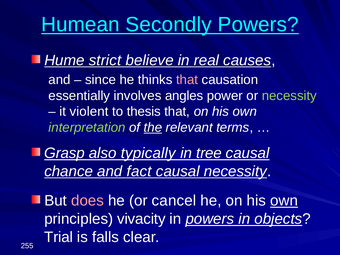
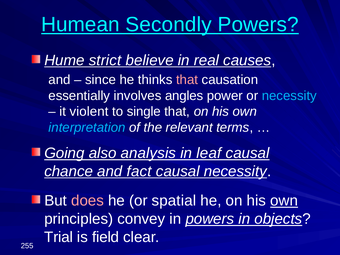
necessity at (289, 96) colour: light green -> light blue
thesis: thesis -> single
interpretation colour: light green -> light blue
the underline: present -> none
Grasp: Grasp -> Going
typically: typically -> analysis
tree: tree -> leaf
cancel: cancel -> spatial
vivacity: vivacity -> convey
falls: falls -> field
